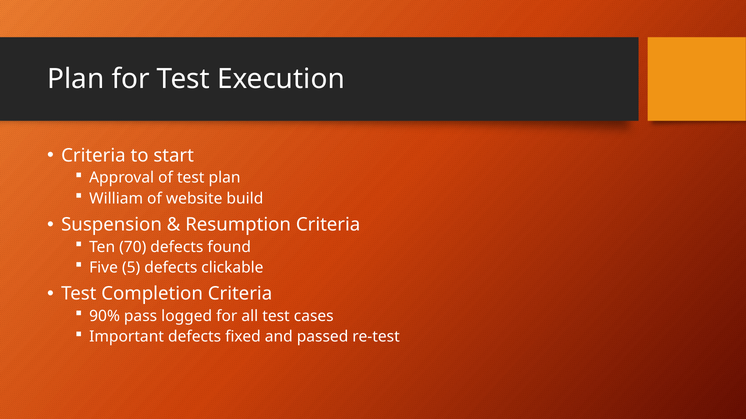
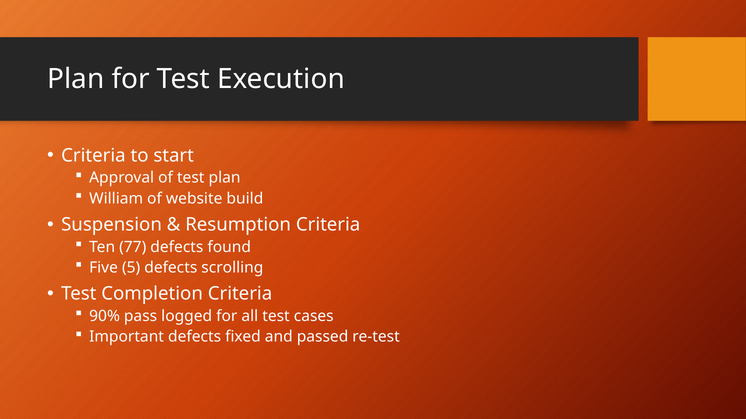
70: 70 -> 77
clickable: clickable -> scrolling
